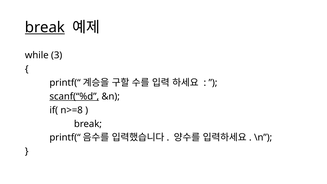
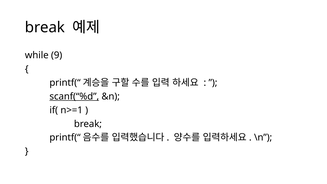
break at (45, 27) underline: present -> none
3: 3 -> 9
n>=8: n>=8 -> n>=1
